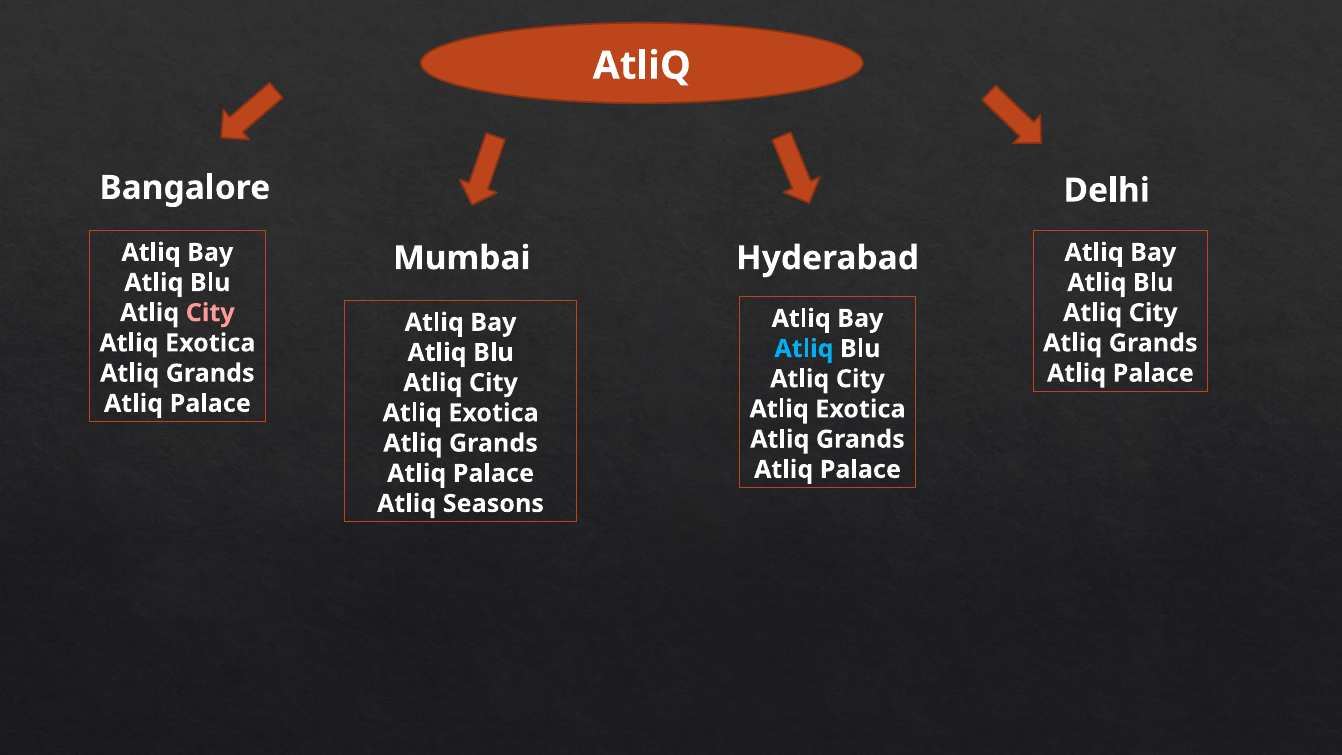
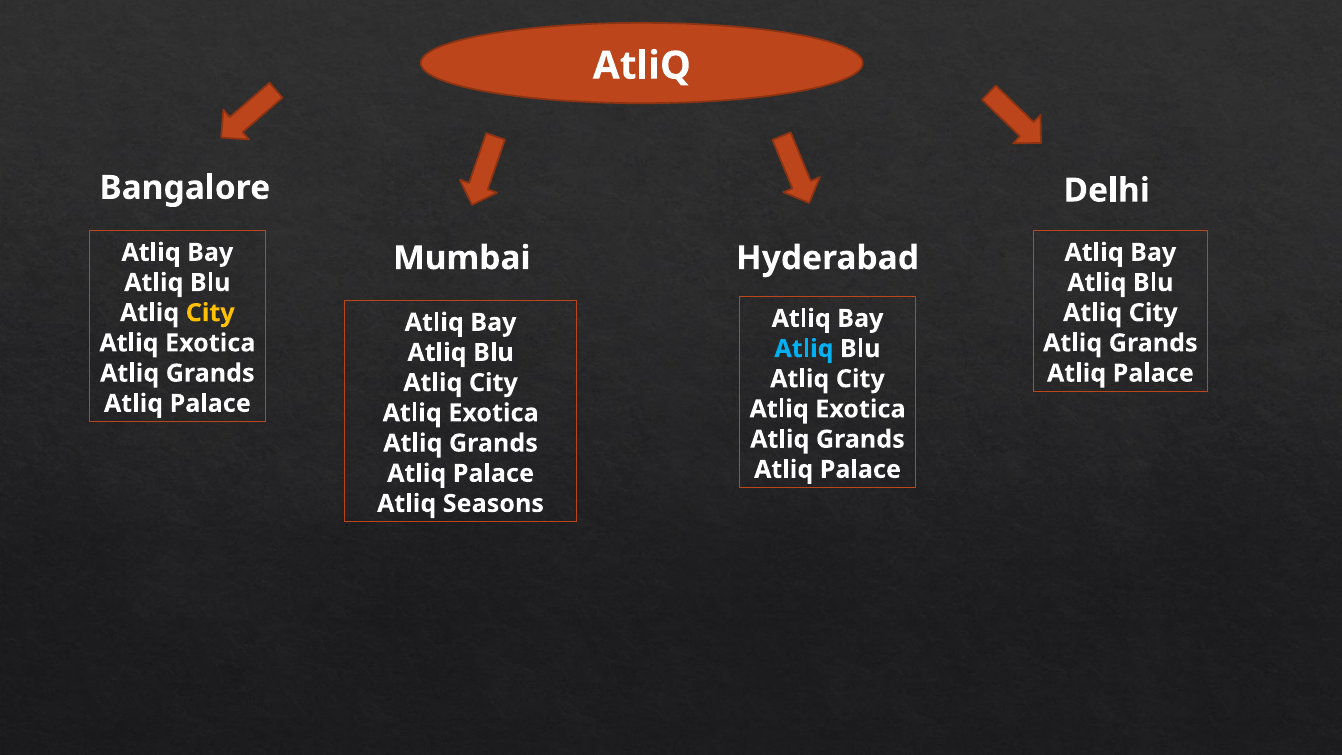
City at (210, 313) colour: pink -> yellow
